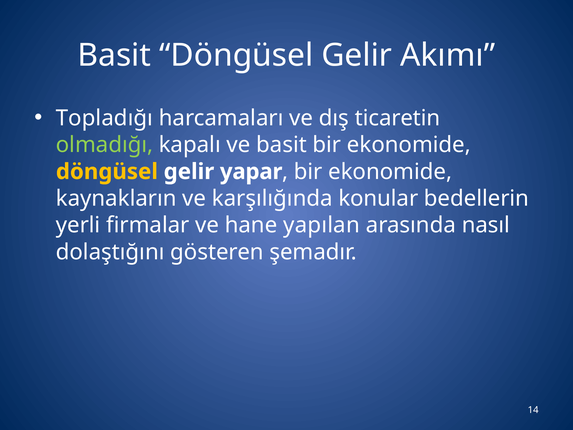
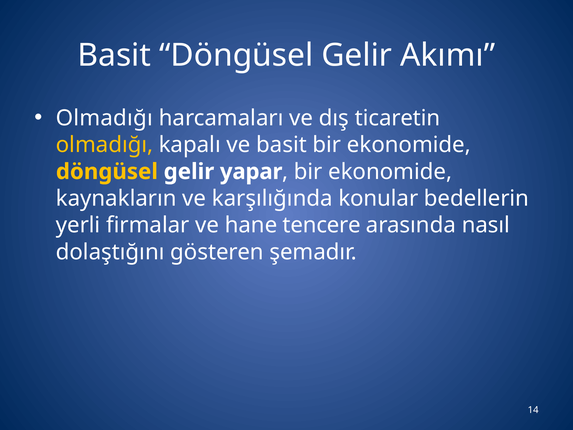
Topladığı at (104, 118): Topladığı -> Olmadığı
olmadığı at (104, 145) colour: light green -> yellow
yapılan: yapılan -> tencere
